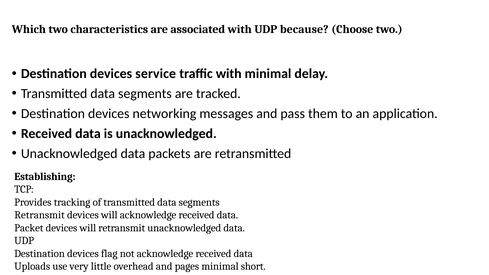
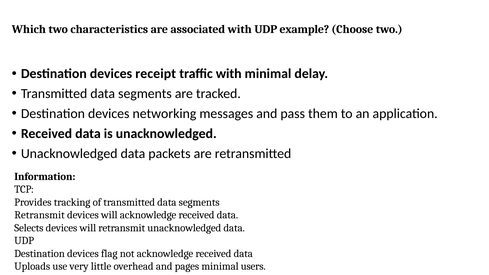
because: because -> example
service: service -> receipt
Establishing: Establishing -> Information
Packet: Packet -> Selects
short: short -> users
